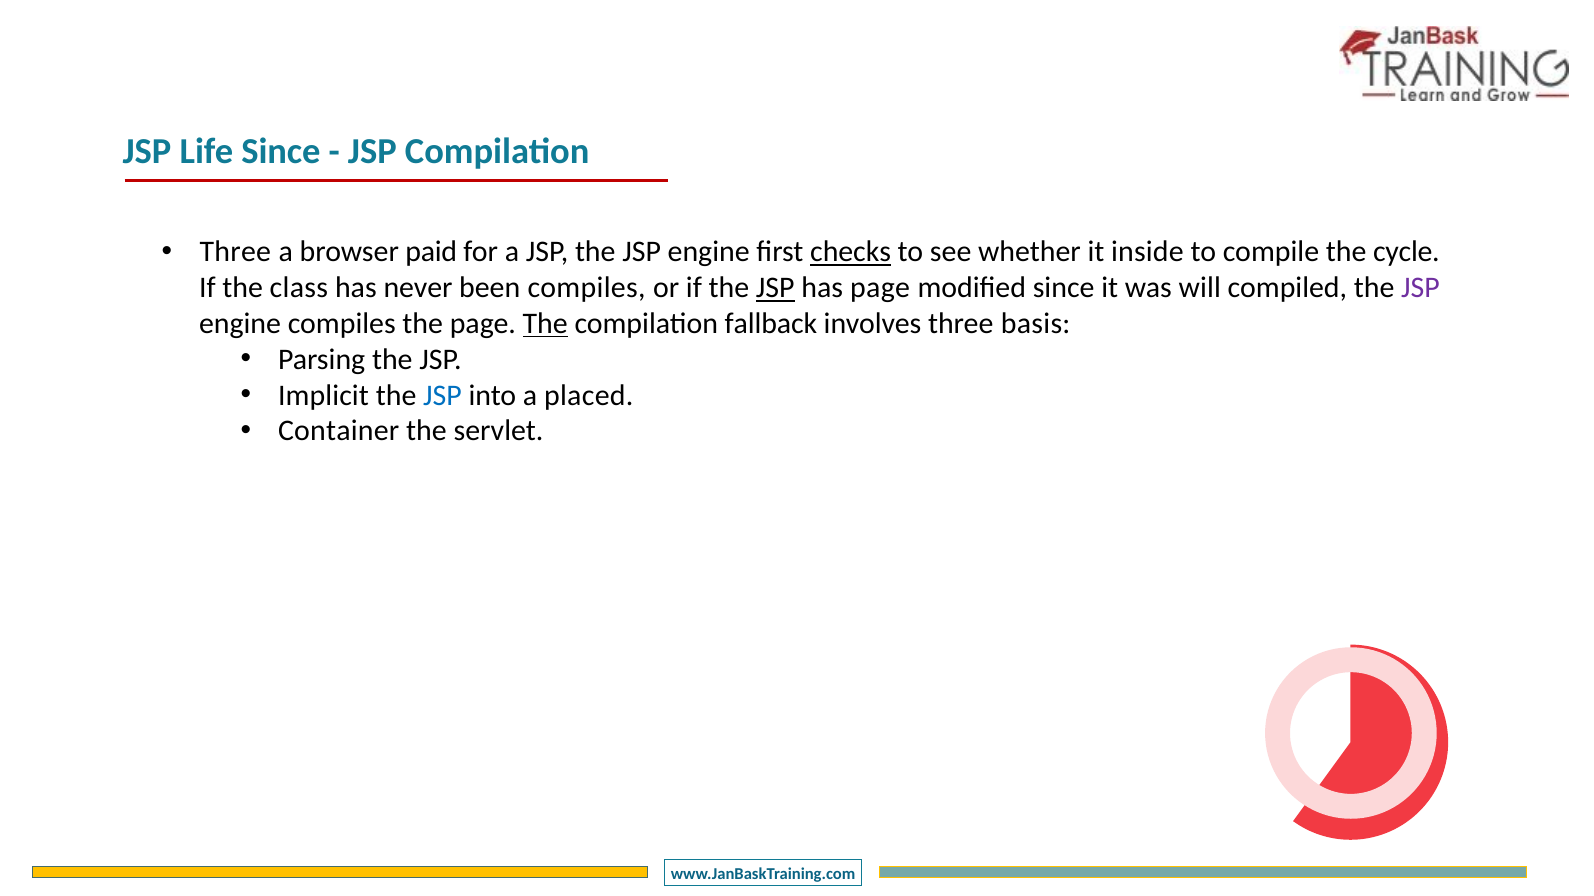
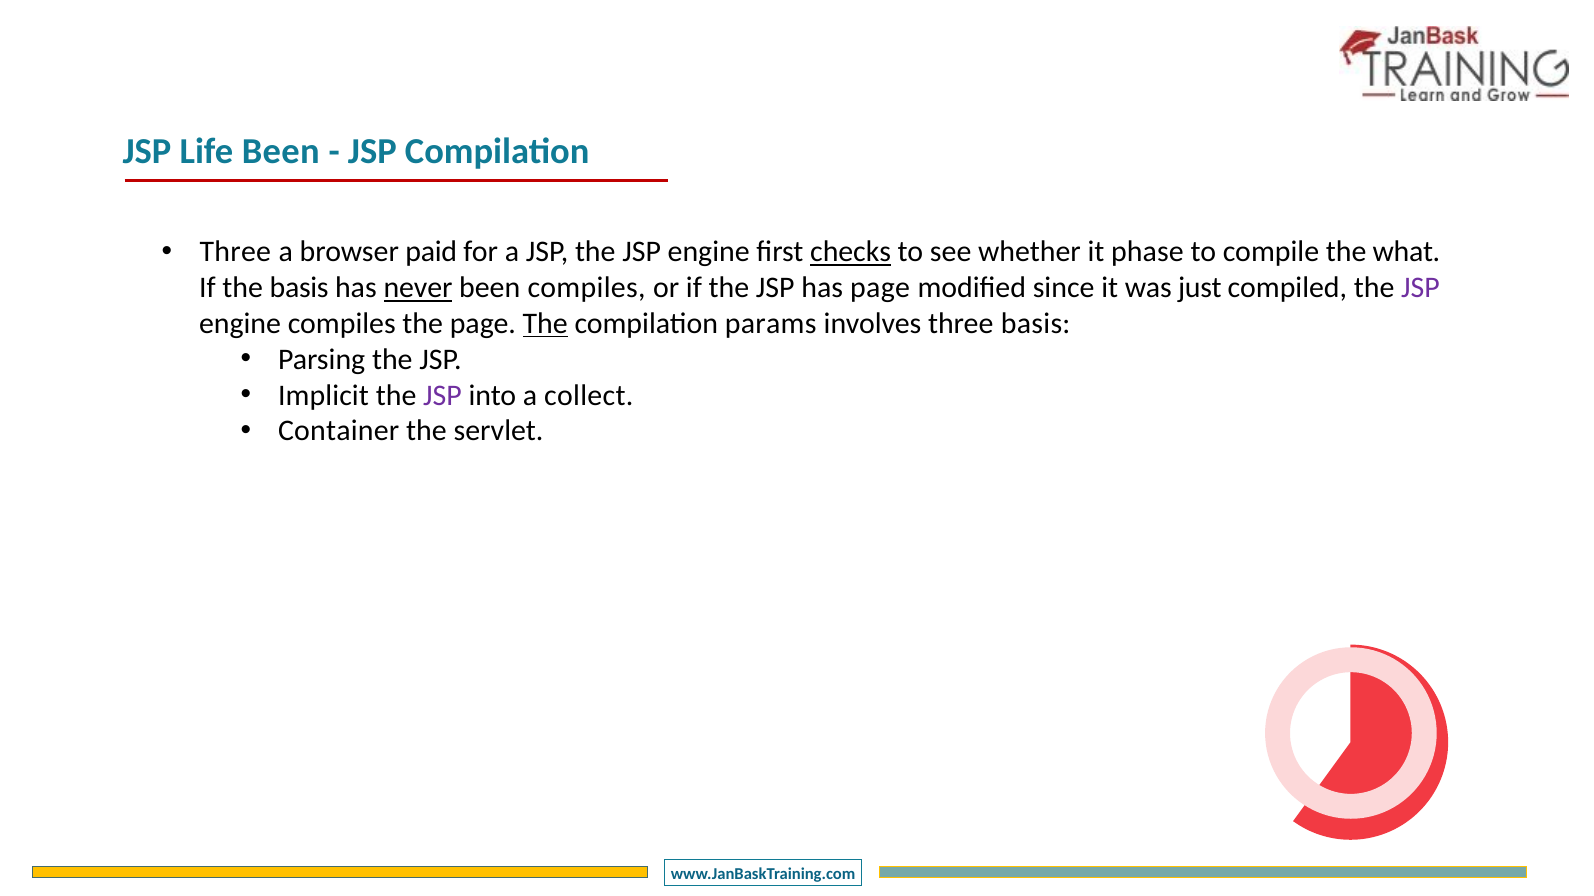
Life Since: Since -> Been
inside: inside -> phase
cycle: cycle -> what
the class: class -> basis
never underline: none -> present
JSP at (775, 288) underline: present -> none
will: will -> just
fallback: fallback -> params
JSP at (442, 396) colour: blue -> purple
placed: placed -> collect
